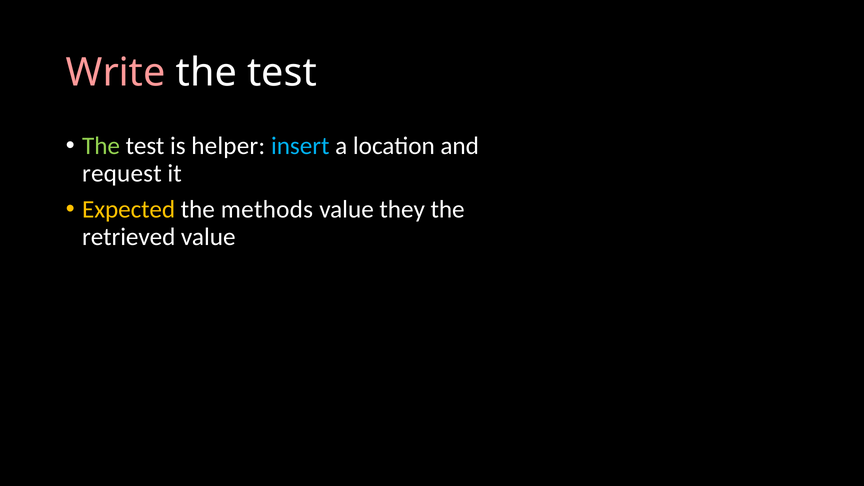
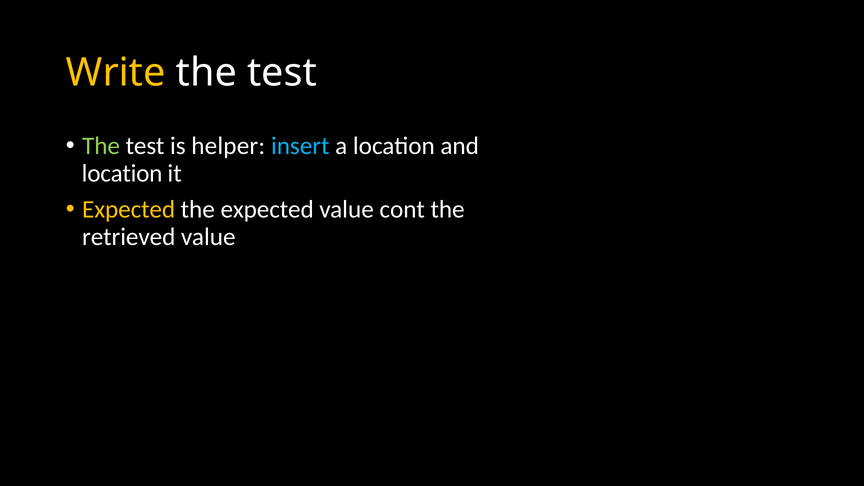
Write colour: pink -> yellow
request at (122, 173): request -> location
the methods: methods -> expected
they: they -> cont
